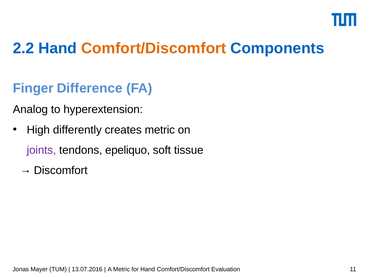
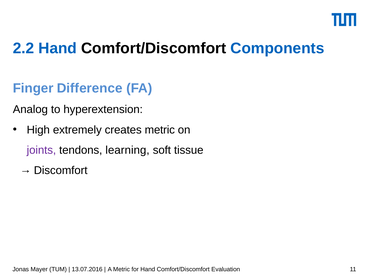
Comfort/Discomfort at (154, 48) colour: orange -> black
differently: differently -> extremely
epeliquo: epeliquo -> learning
